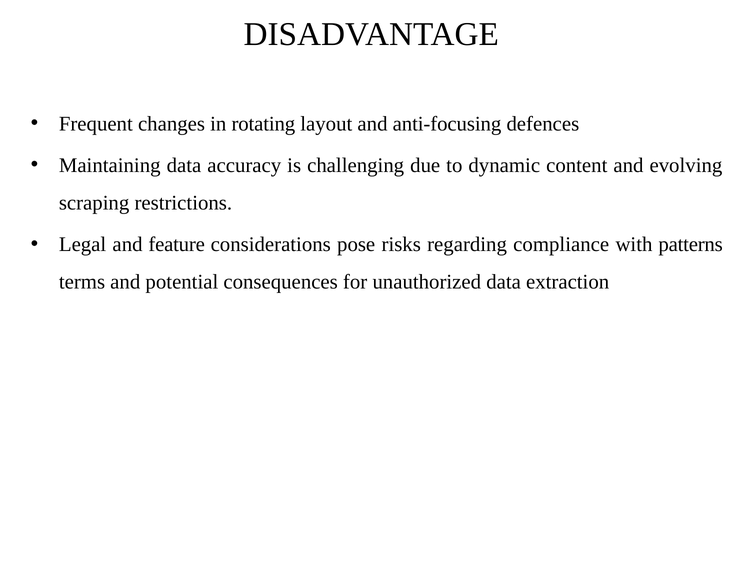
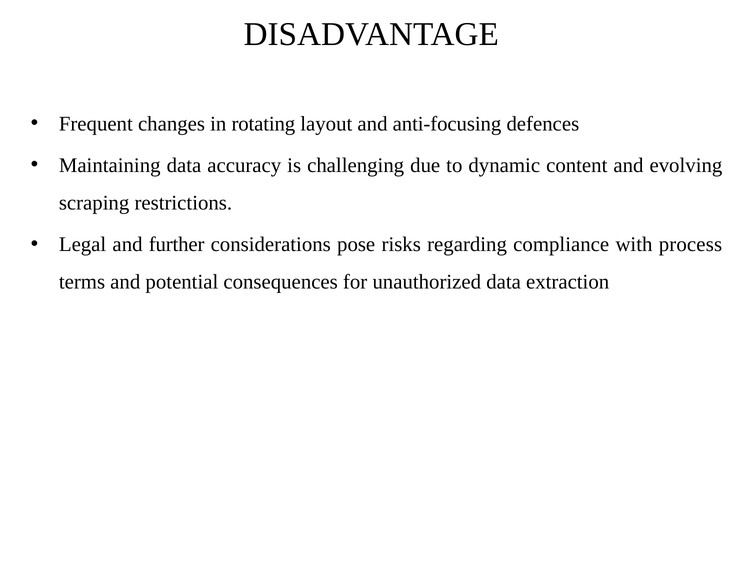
feature: feature -> further
patterns: patterns -> process
